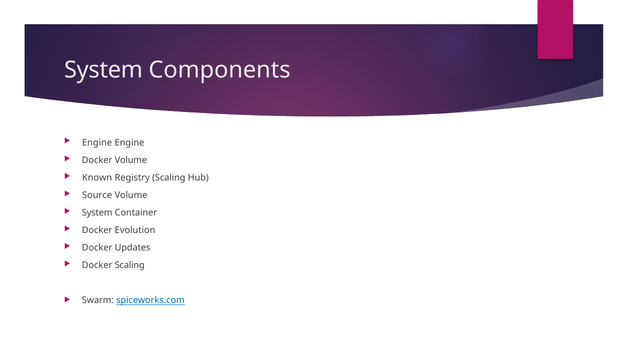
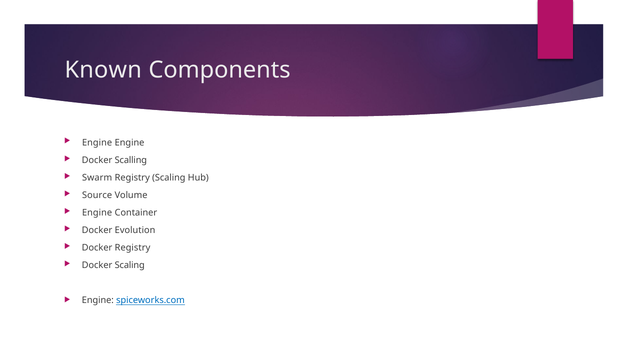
System at (103, 70): System -> Known
Docker Volume: Volume -> Scalling
Known: Known -> Swarm
System at (97, 213): System -> Engine
Docker Updates: Updates -> Registry
Swarm at (98, 300): Swarm -> Engine
